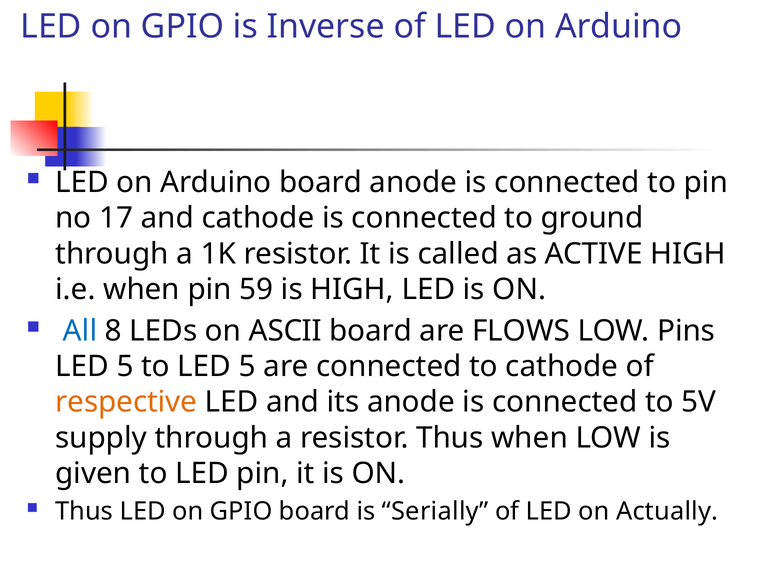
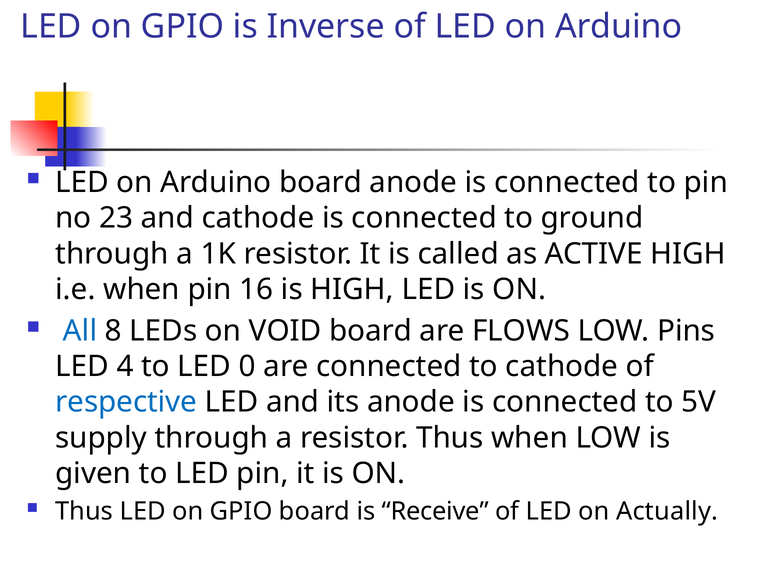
17: 17 -> 23
59: 59 -> 16
ASCII: ASCII -> VOID
5 at (125, 367): 5 -> 4
to LED 5: 5 -> 0
respective colour: orange -> blue
Serially: Serially -> Receive
